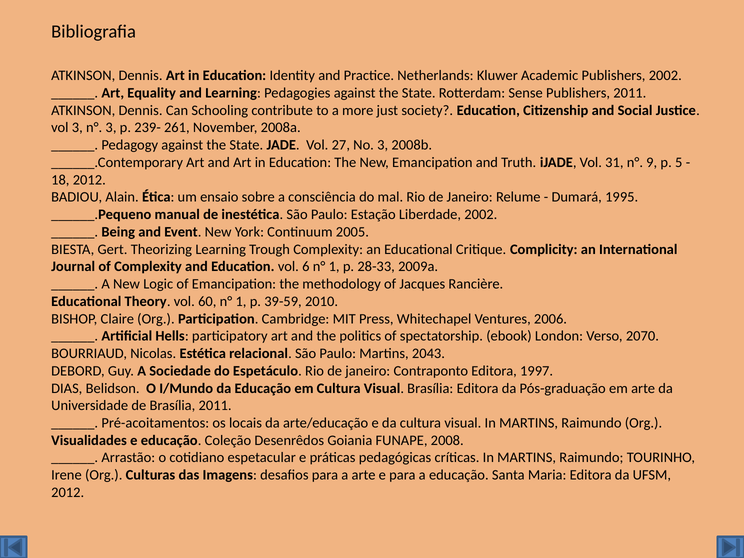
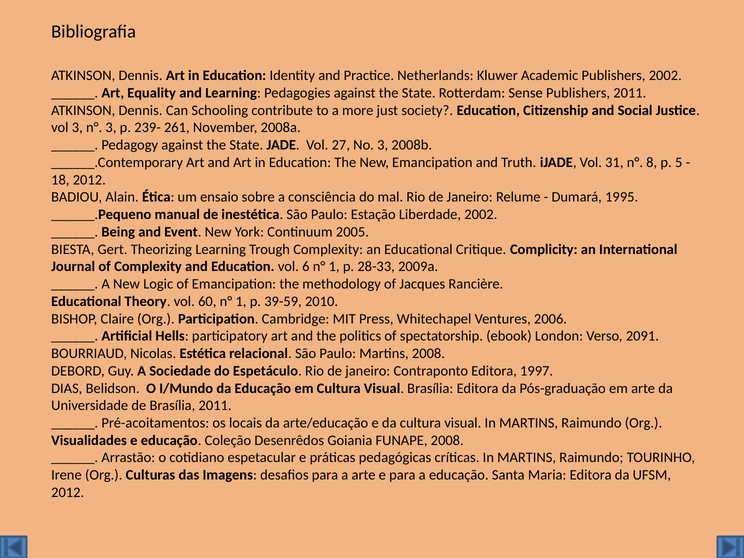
9: 9 -> 8
2070: 2070 -> 2091
Martins 2043: 2043 -> 2008
